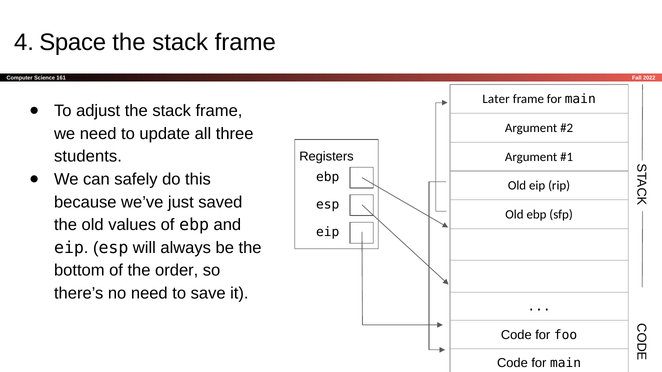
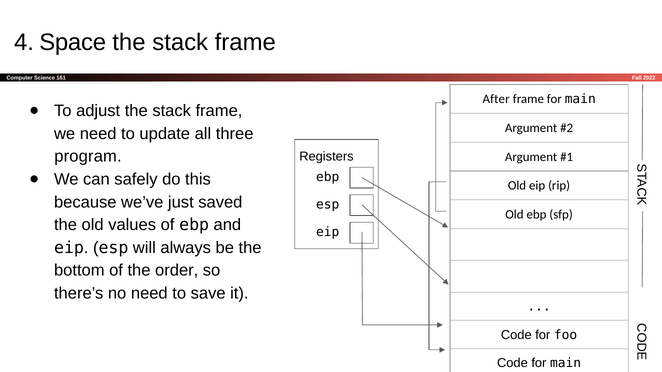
Later: Later -> After
students: students -> program
